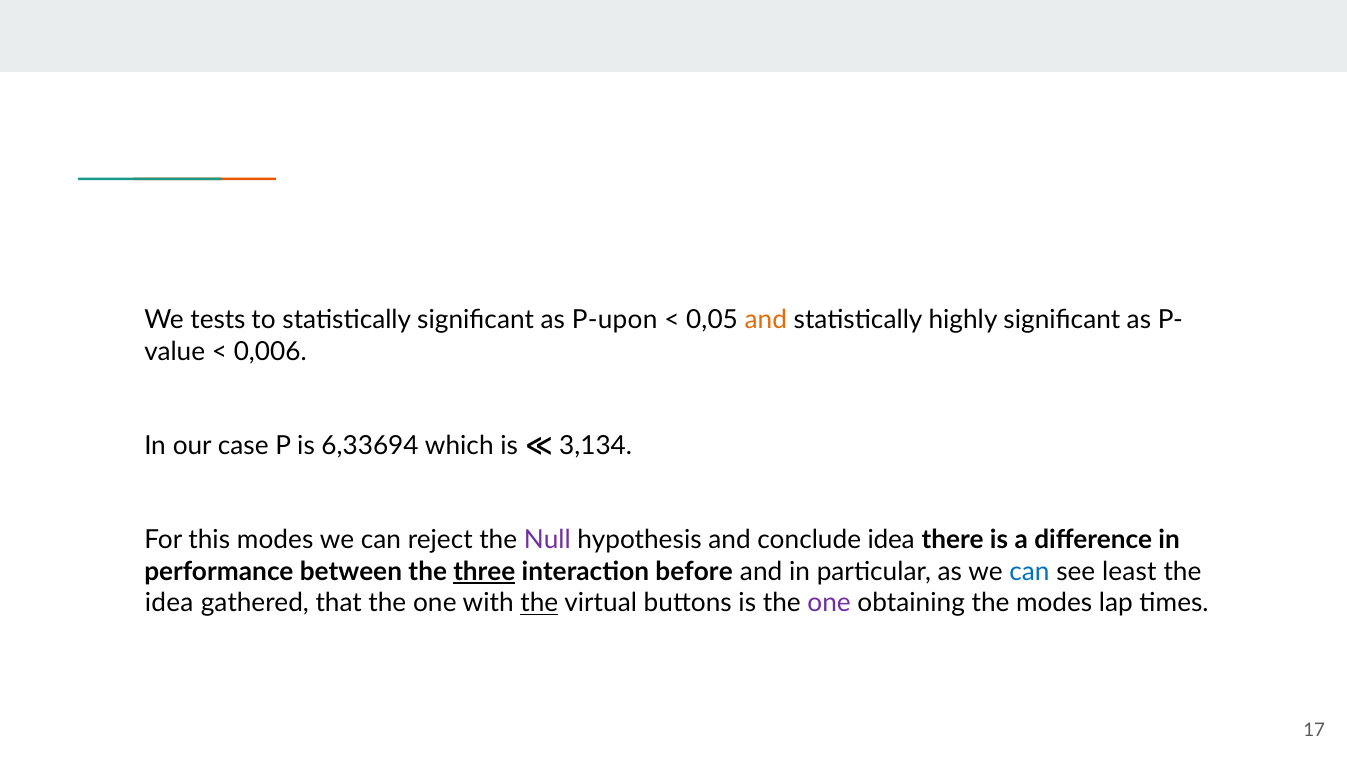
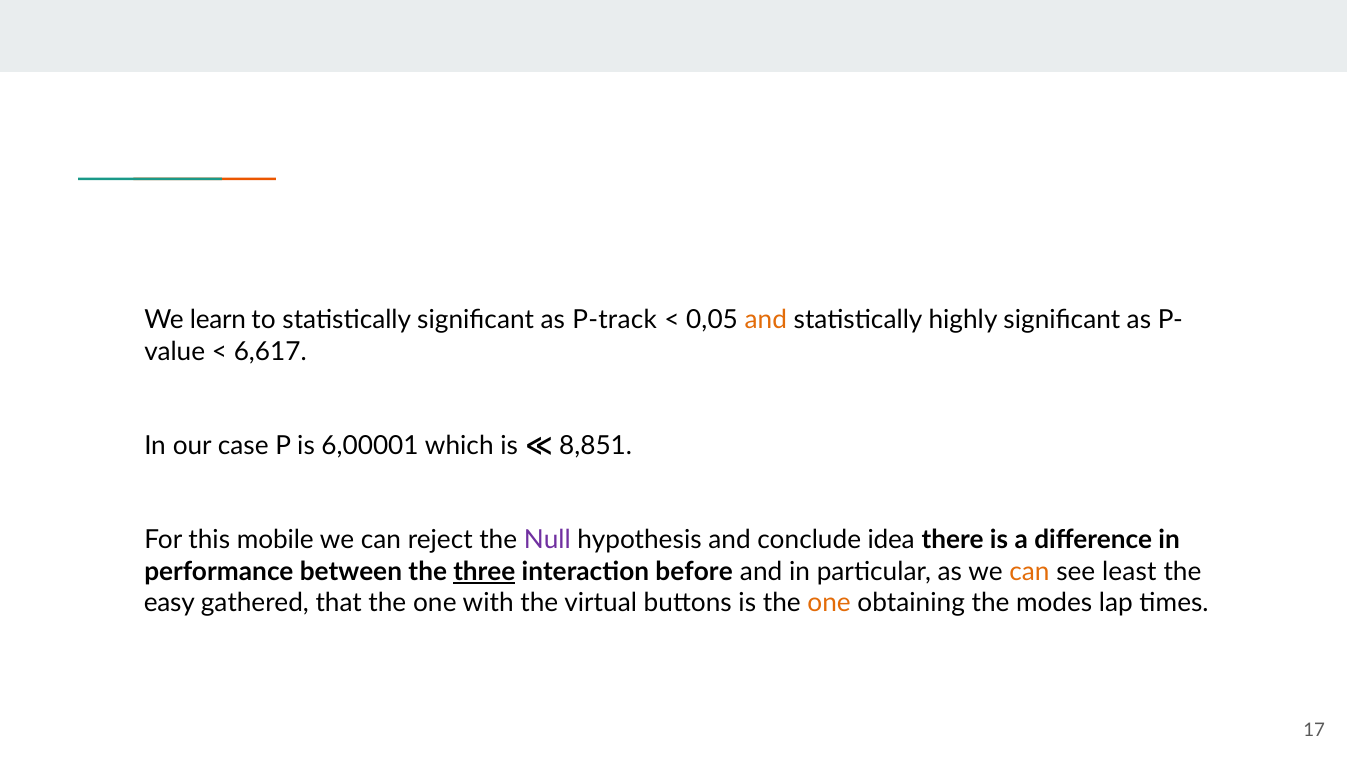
tests: tests -> learn
P-upon: P-upon -> P-track
0,006: 0,006 -> 6,617
6,33694: 6,33694 -> 6,00001
3,134: 3,134 -> 8,851
this modes: modes -> mobile
can at (1029, 571) colour: blue -> orange
idea at (169, 603): idea -> easy
the at (539, 603) underline: present -> none
one at (829, 603) colour: purple -> orange
